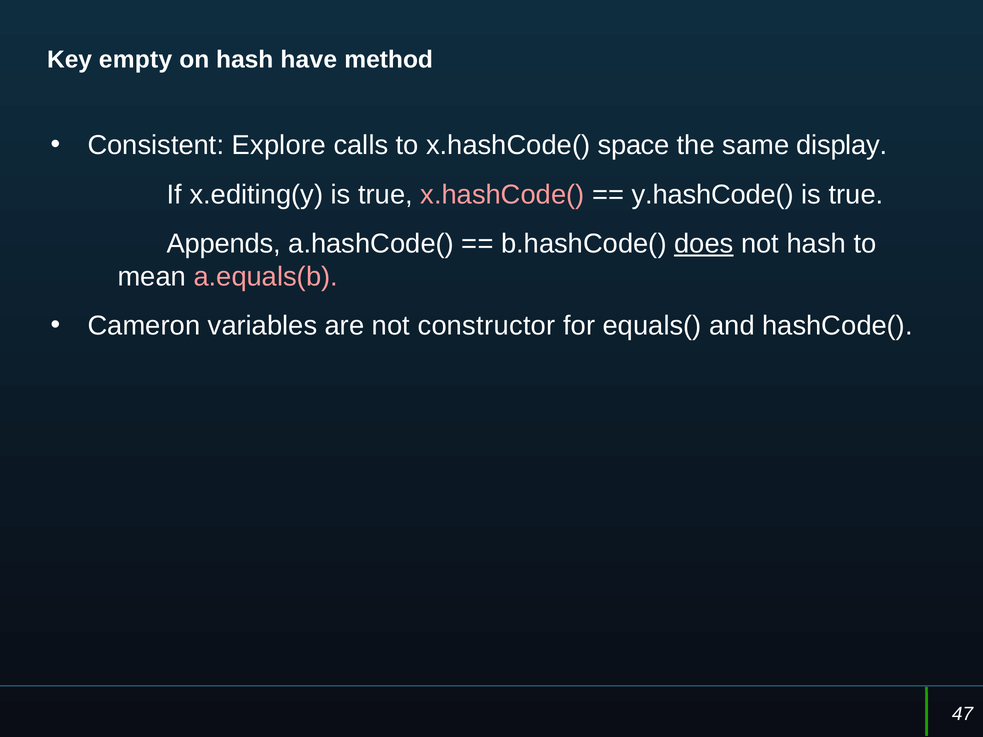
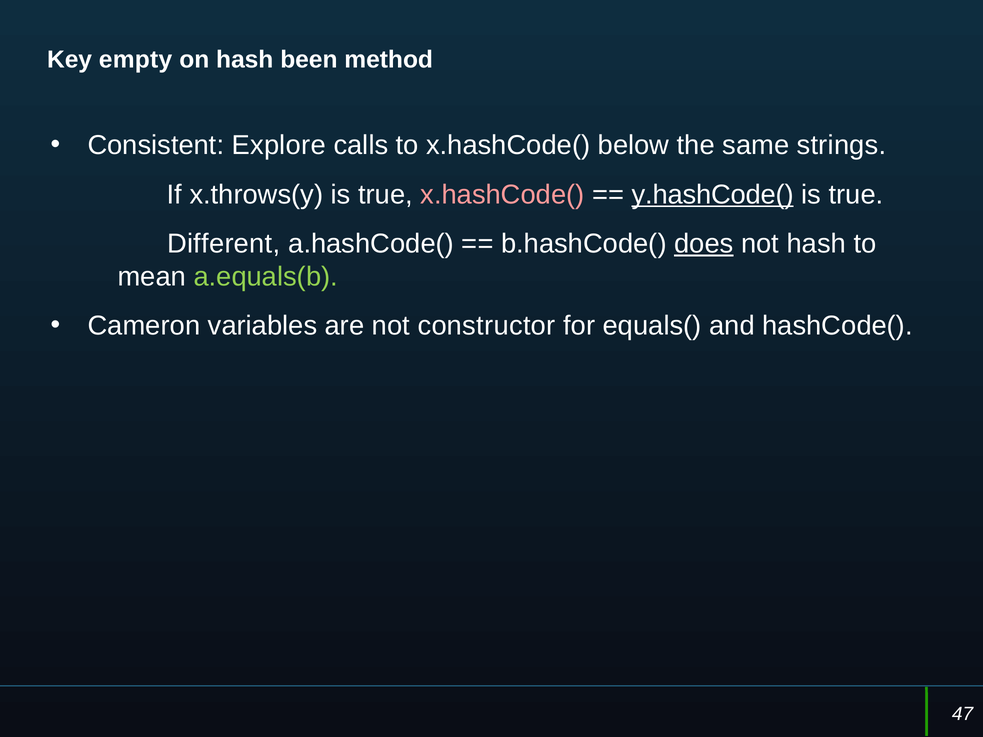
have: have -> been
space: space -> below
display: display -> strings
x.editing(y: x.editing(y -> x.throws(y
y.hashCode( underline: none -> present
Appends: Appends -> Different
a.equals(b colour: pink -> light green
